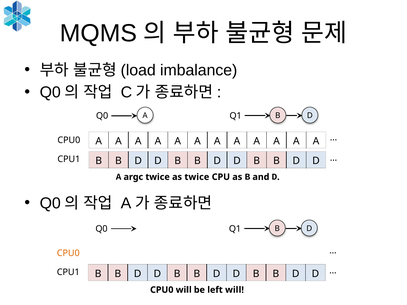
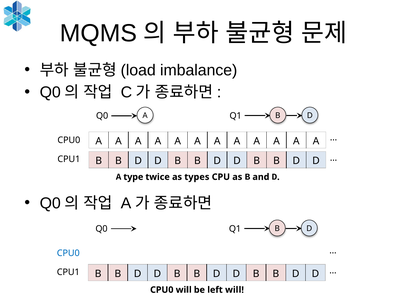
argc: argc -> type
as twice: twice -> types
CPU0 at (68, 253) colour: orange -> blue
